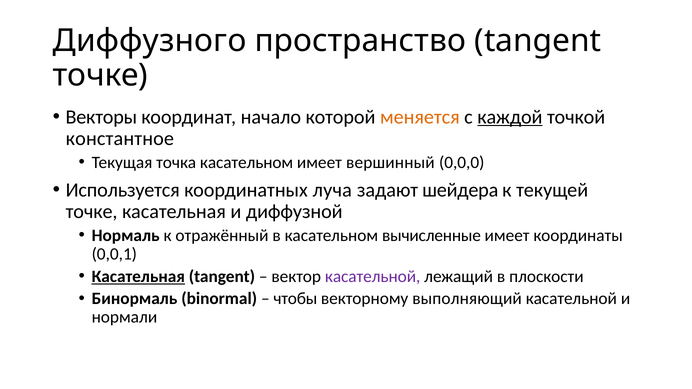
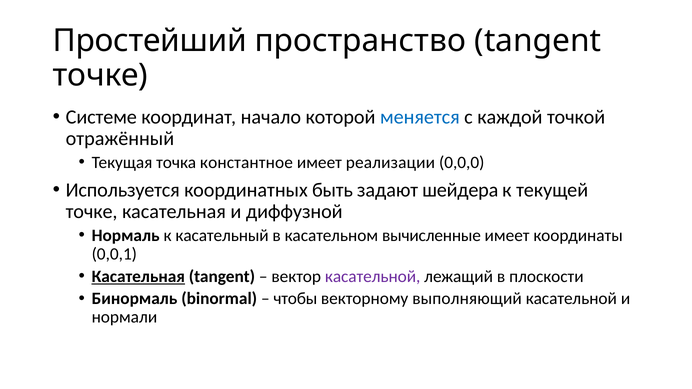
Диффузного: Диффузного -> Простейший
Векторы: Векторы -> Системе
меняется colour: orange -> blue
каждой underline: present -> none
константное: константное -> отражённый
точка касательном: касательном -> константное
вершинный: вершинный -> реализации
луча: луча -> быть
отражённый: отражённый -> касательный
